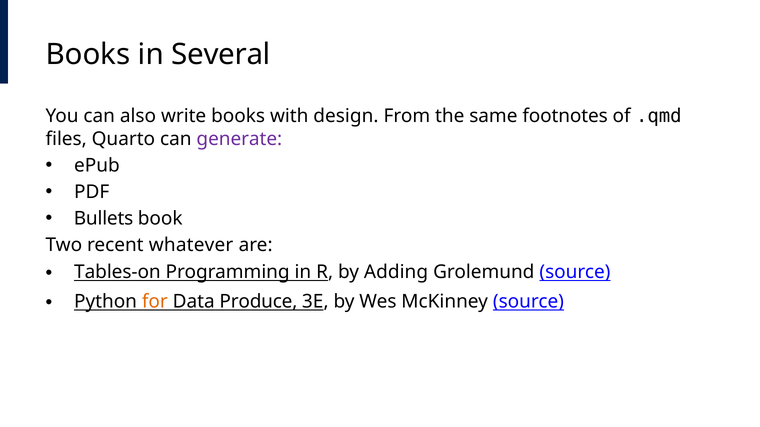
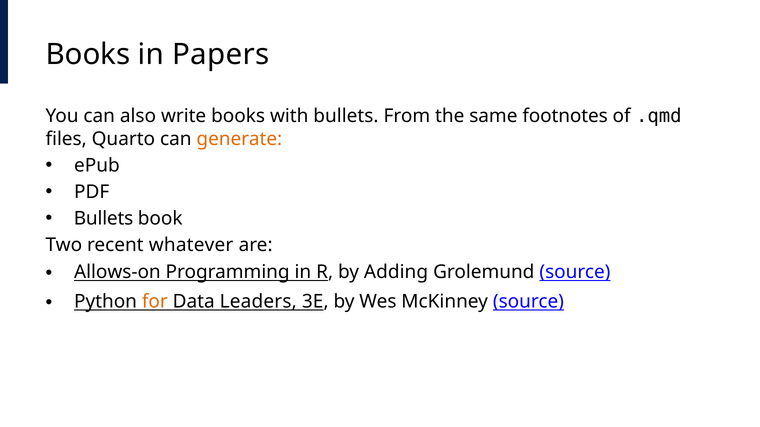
Several: Several -> Papers
with design: design -> bullets
generate colour: purple -> orange
Tables-on: Tables-on -> Allows-on
Produce: Produce -> Leaders
